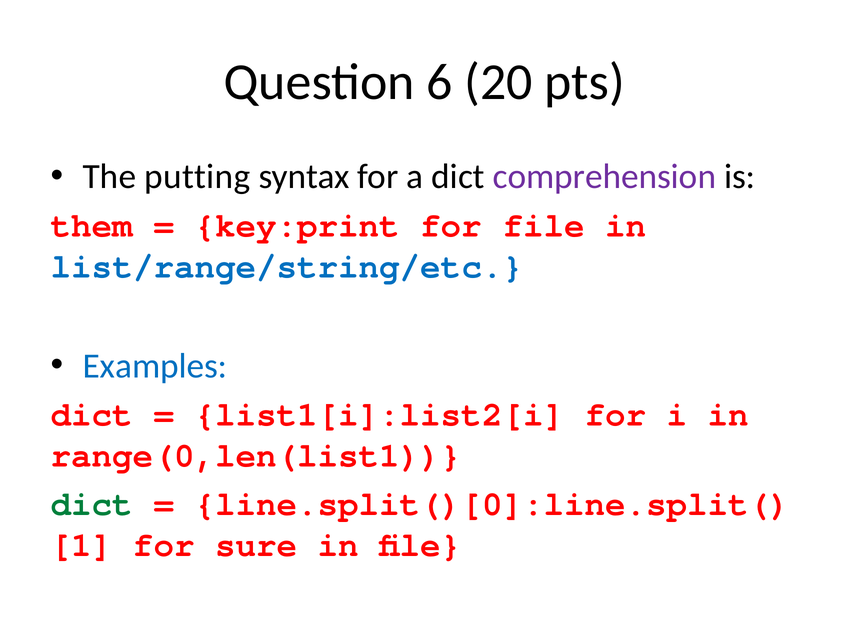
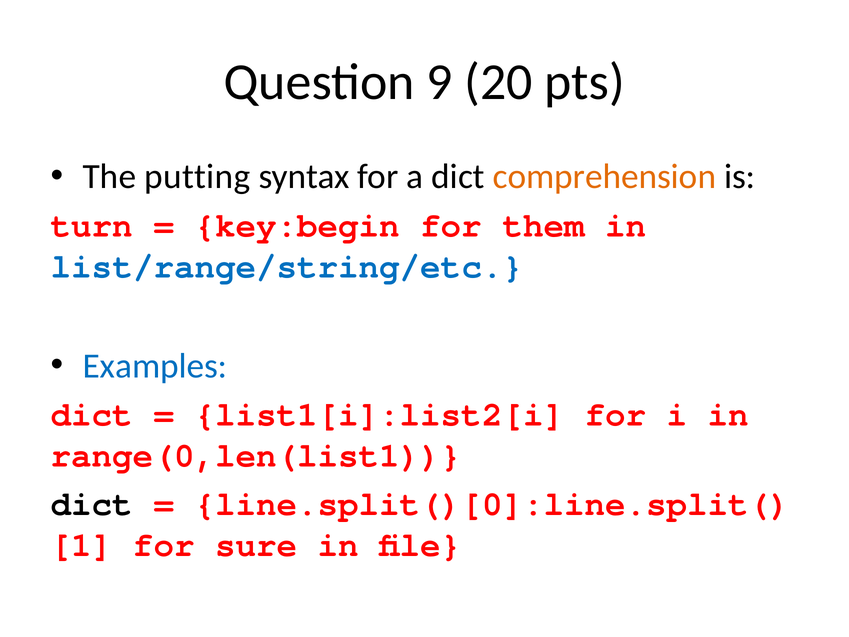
6: 6 -> 9
comprehension colour: purple -> orange
them: them -> turn
key:print: key:print -> key:begin
for file: file -> them
dict at (92, 504) colour: green -> black
